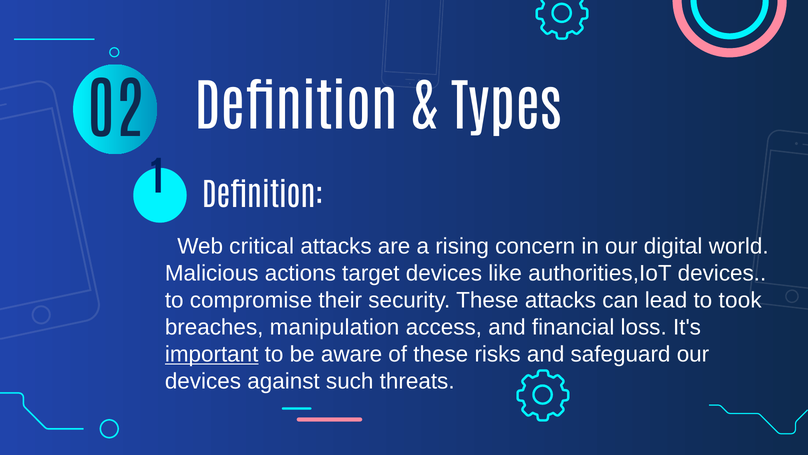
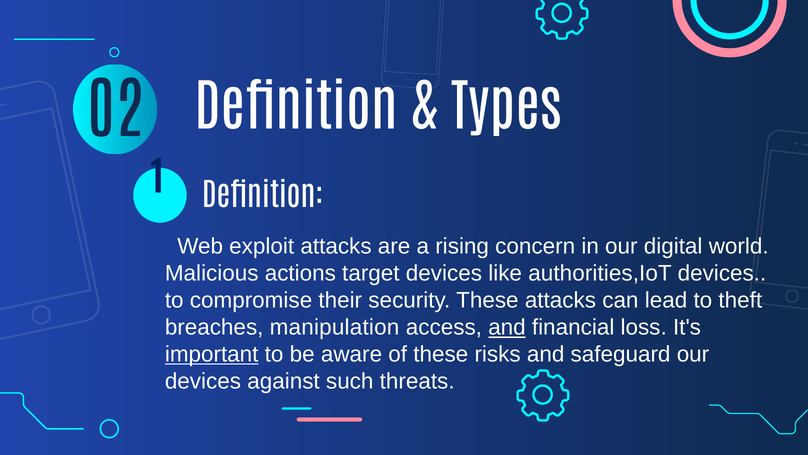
critical: critical -> exploit
took: took -> theft
and at (507, 327) underline: none -> present
